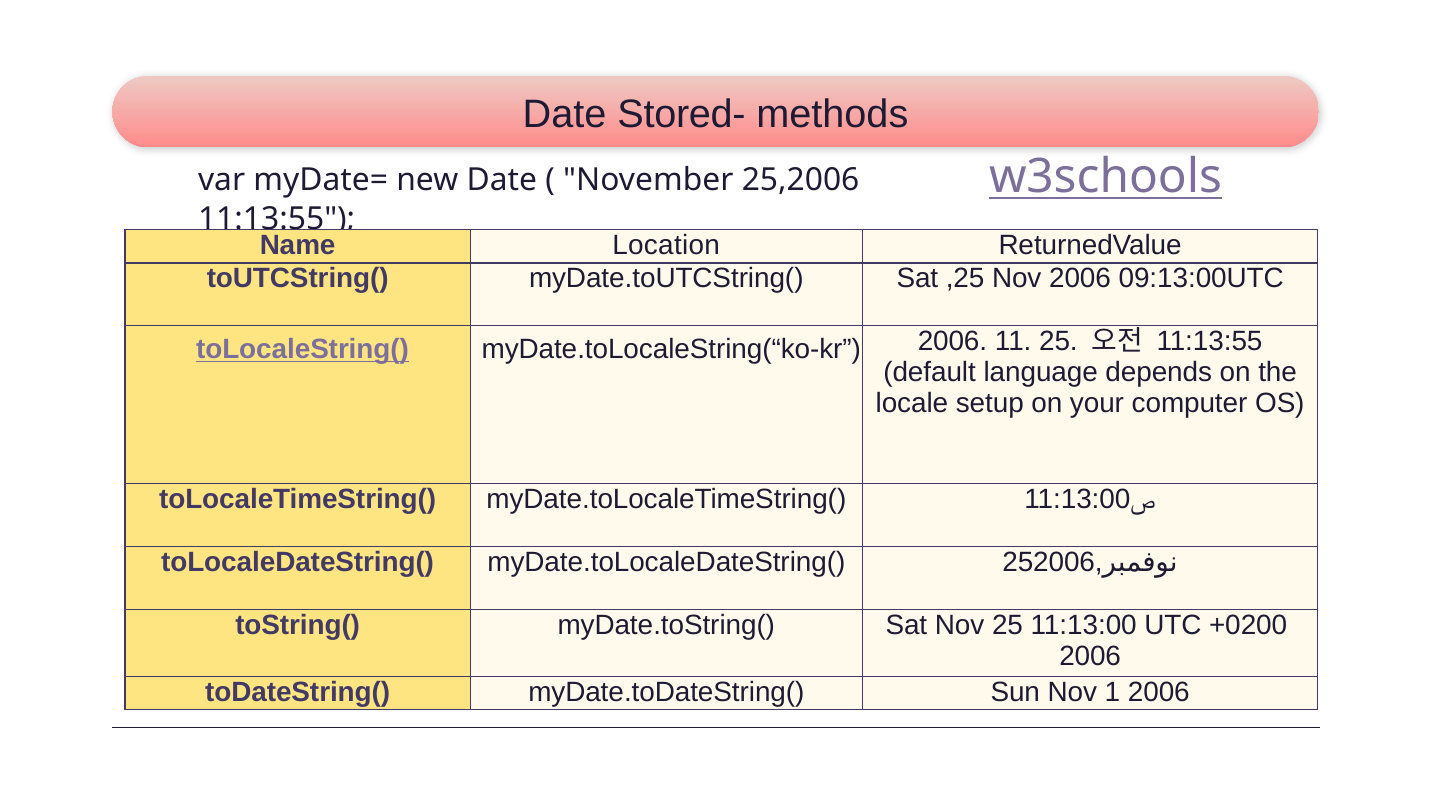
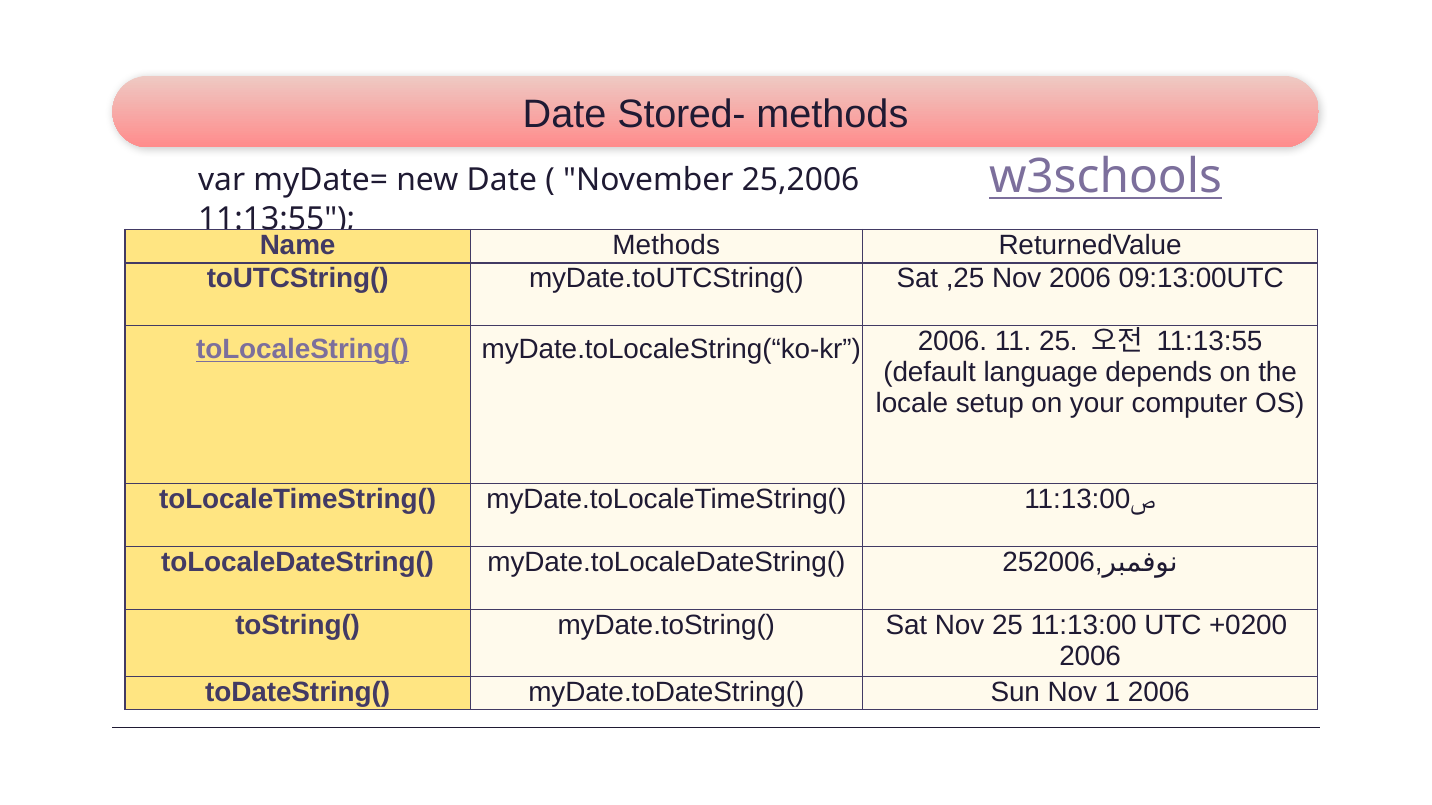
Name Location: Location -> Methods
